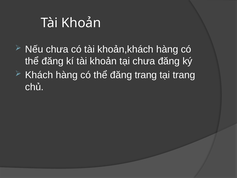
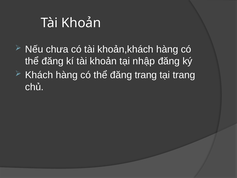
tại chưa: chưa -> nhập
